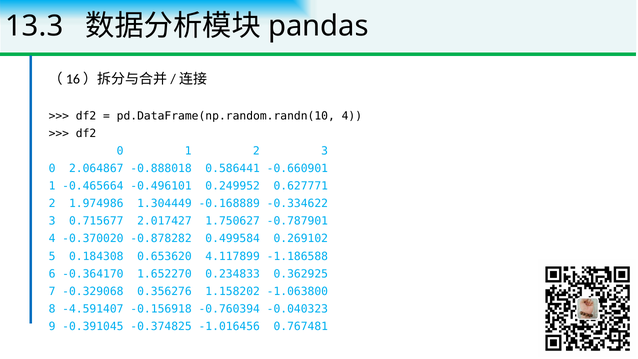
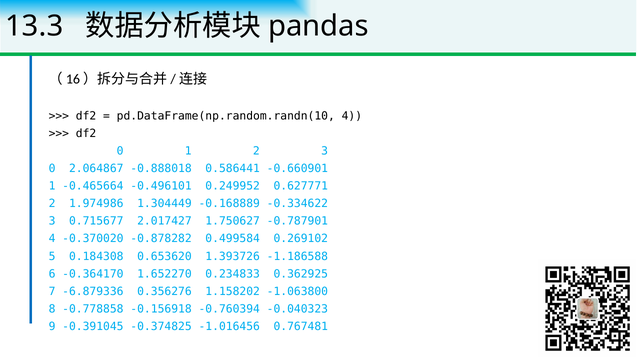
4.117899: 4.117899 -> 1.393726
-0.329068: -0.329068 -> -6.879336
-4.591407: -4.591407 -> -0.778858
